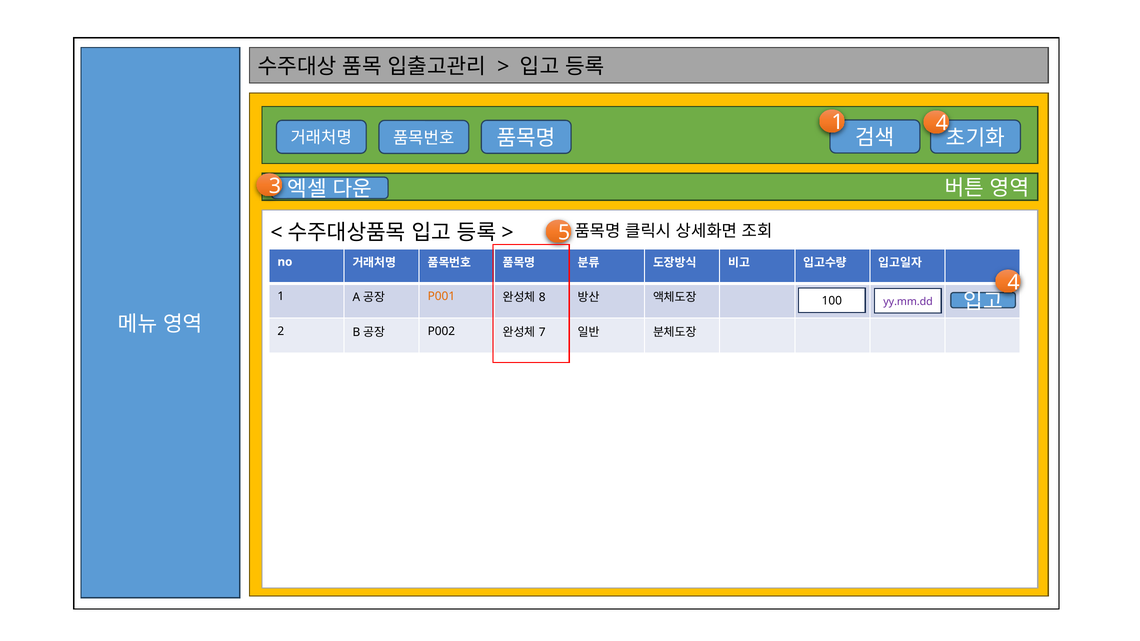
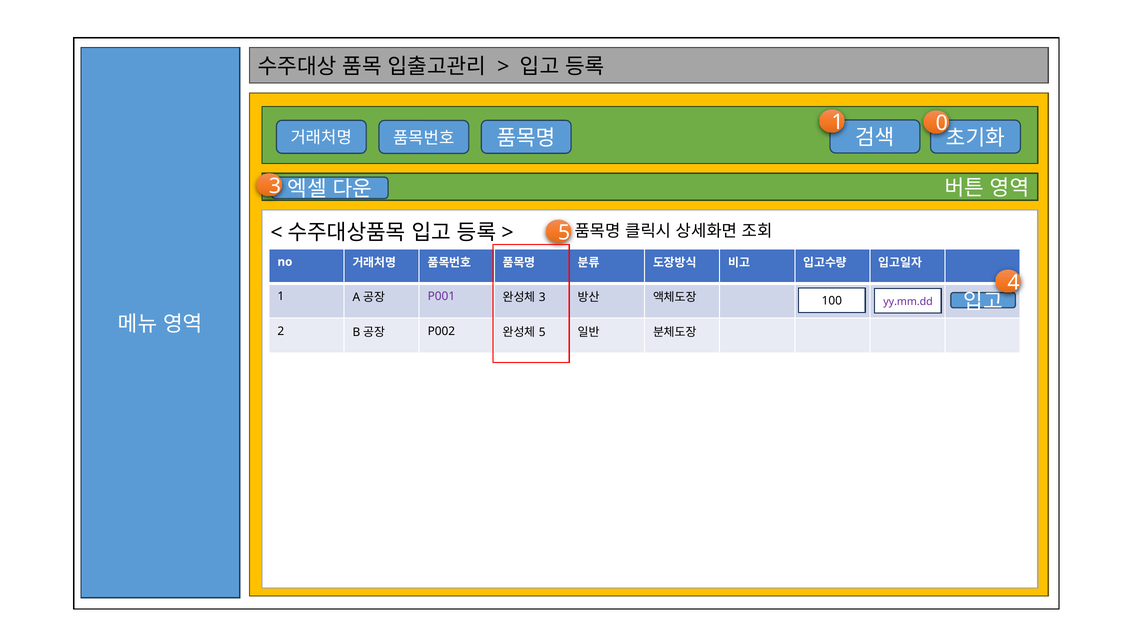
1 4: 4 -> 0
P001 colour: orange -> purple
8 at (542, 298): 8 -> 3
7: 7 -> 5
